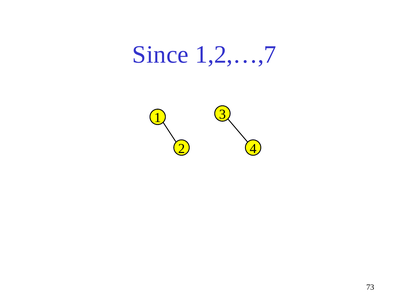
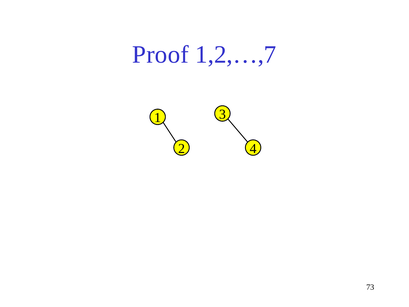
Since: Since -> Proof
